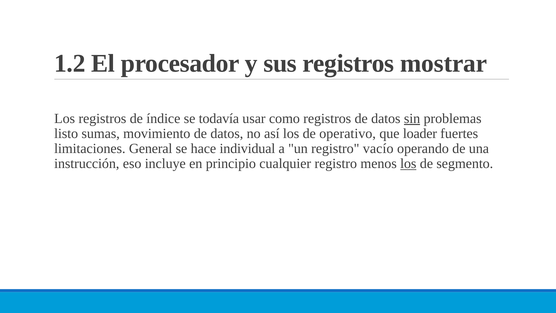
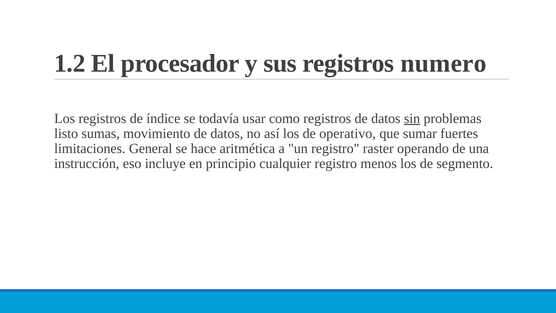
mostrar: mostrar -> numero
loader: loader -> sumar
individual: individual -> aritmética
vacío: vacío -> raster
los at (408, 163) underline: present -> none
